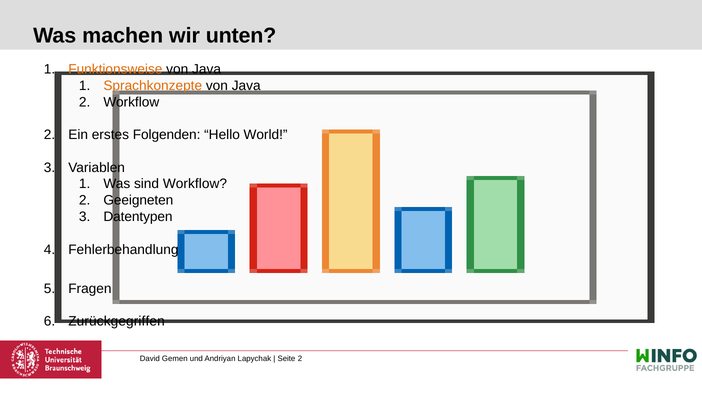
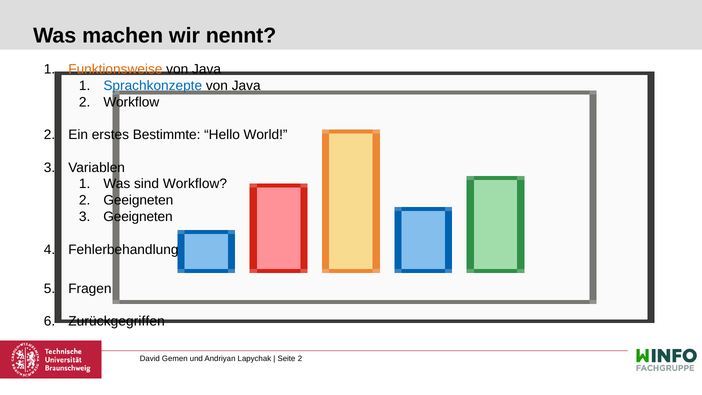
unten: unten -> nennt
Sprachkonzepte colour: orange -> blue
Folgenden: Folgenden -> Bestimmte
Datentypen at (138, 217): Datentypen -> Geeigneten
